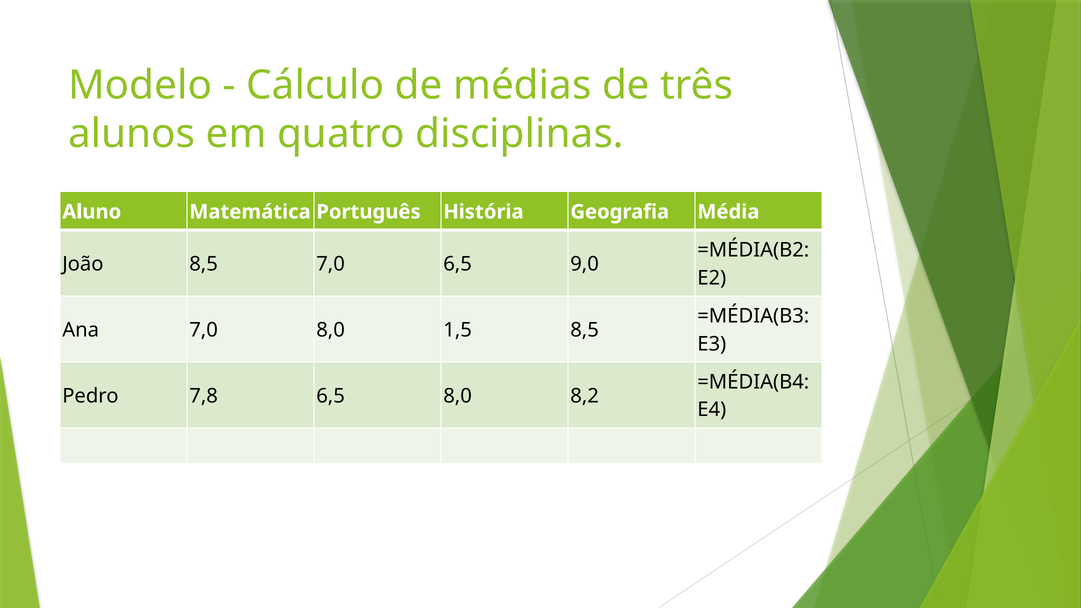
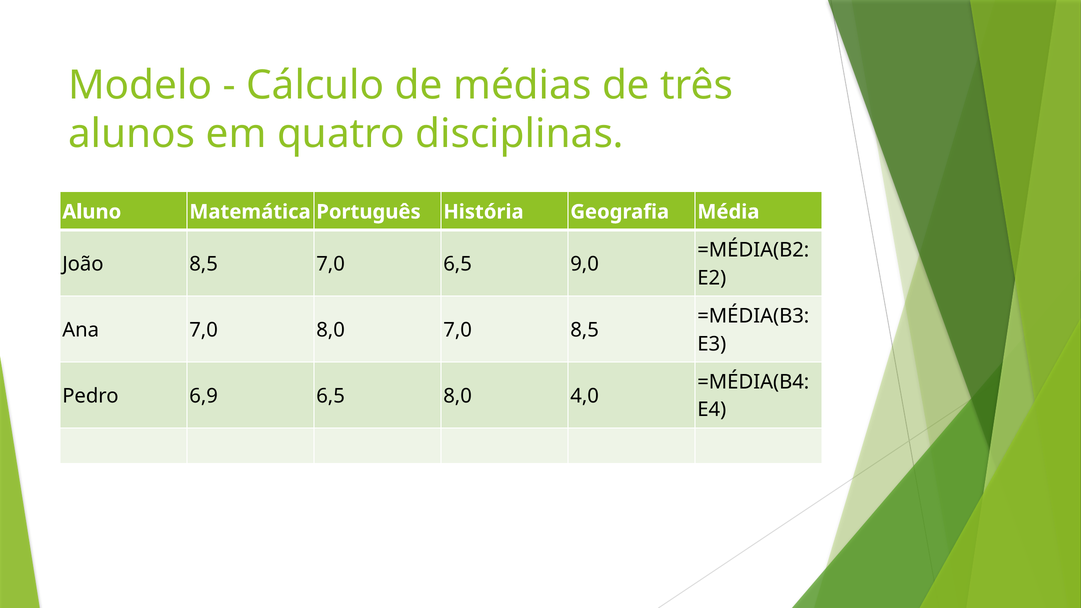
8,0 1,5: 1,5 -> 7,0
7,8: 7,8 -> 6,9
8,2: 8,2 -> 4,0
